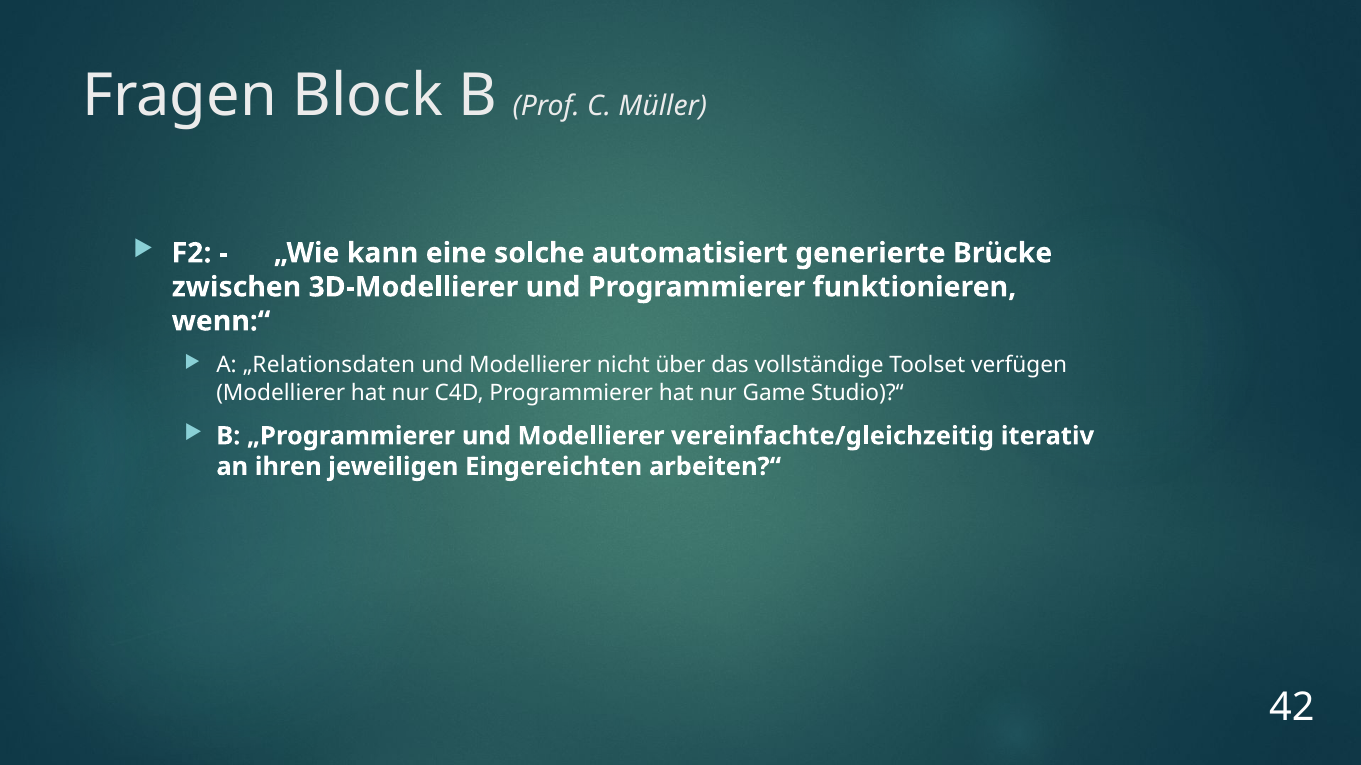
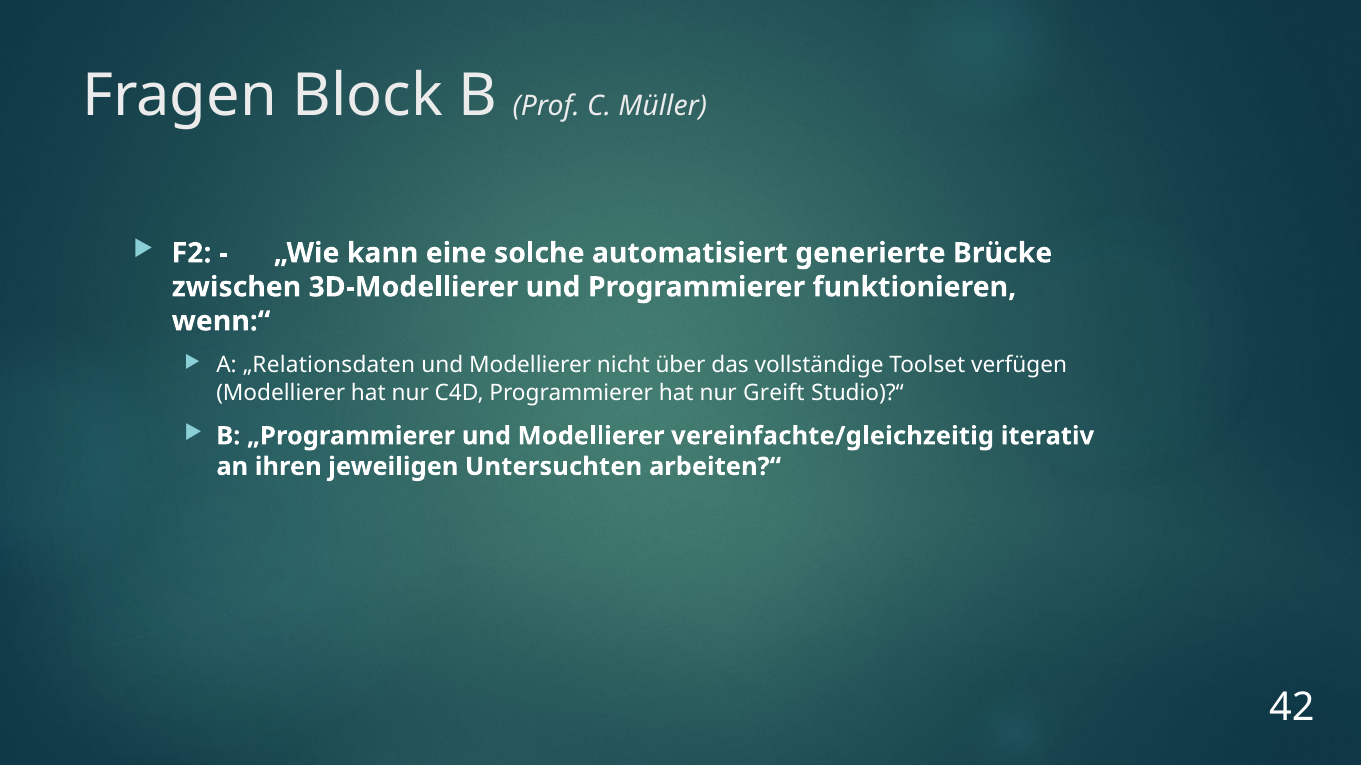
Game: Game -> Greift
Eingereichten: Eingereichten -> Untersuchten
